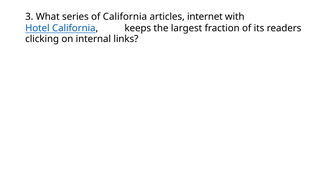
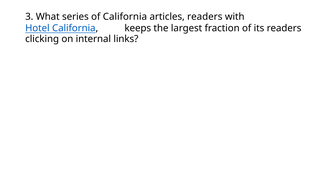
articles internet: internet -> readers
